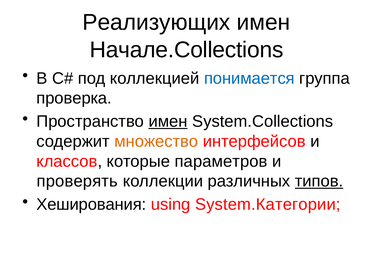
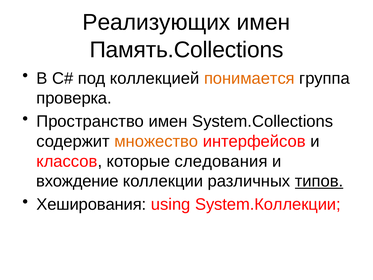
Начале.Collections: Начале.Collections -> Память.Collections
понимается colour: blue -> orange
имен at (168, 121) underline: present -> none
параметров: параметров -> следования
проверять: проверять -> вхождение
System.Категории: System.Категории -> System.Коллекции
